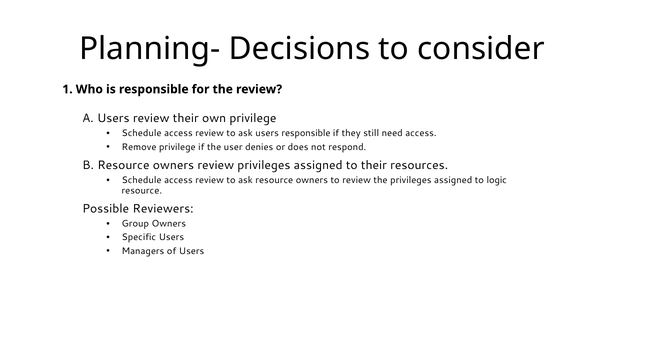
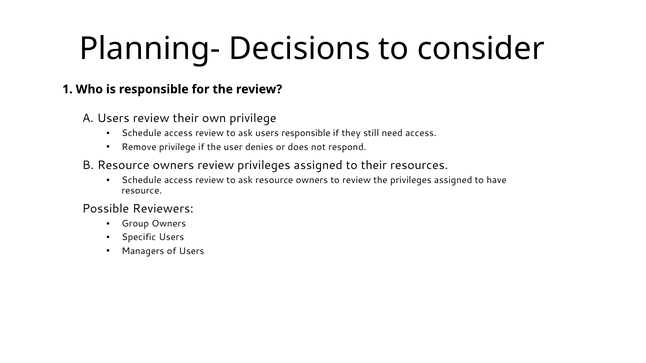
logic: logic -> have
